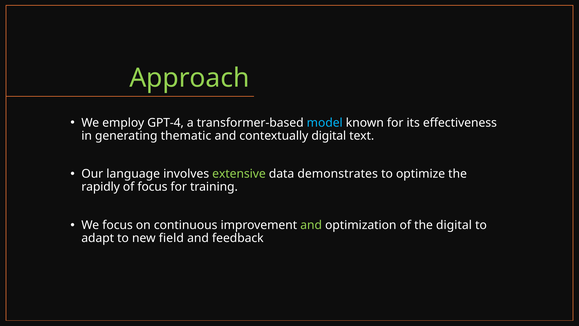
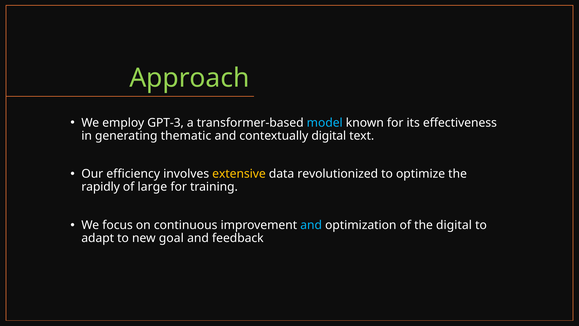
GPT-4: GPT-4 -> GPT-3
language: language -> efficiency
extensive colour: light green -> yellow
demonstrates: demonstrates -> revolutionized
of focus: focus -> large
and at (311, 225) colour: light green -> light blue
field: field -> goal
